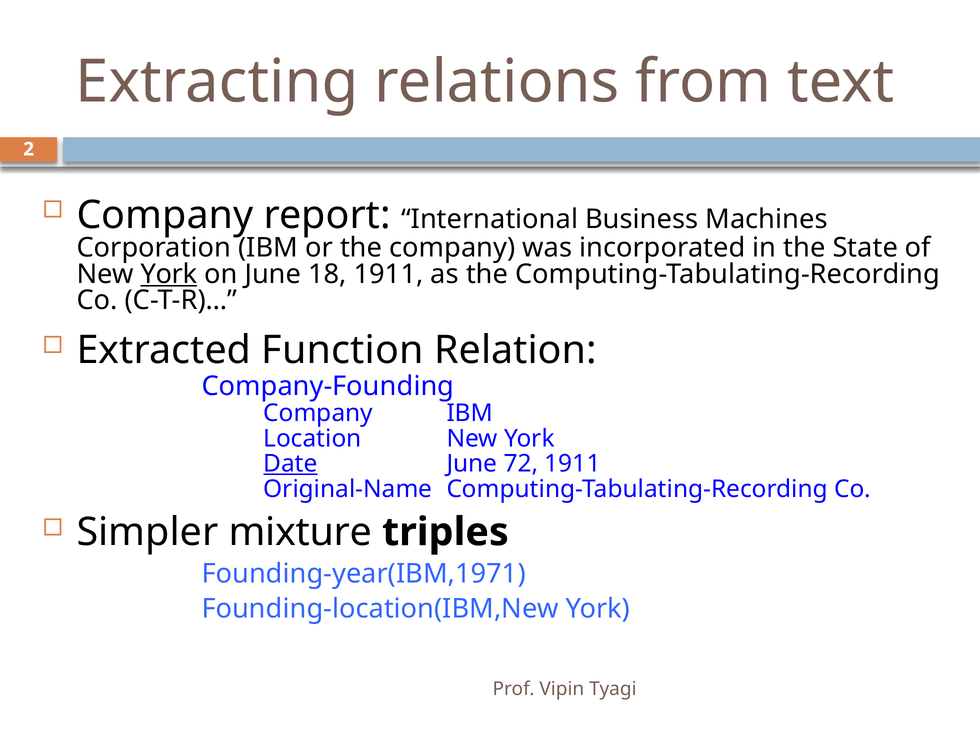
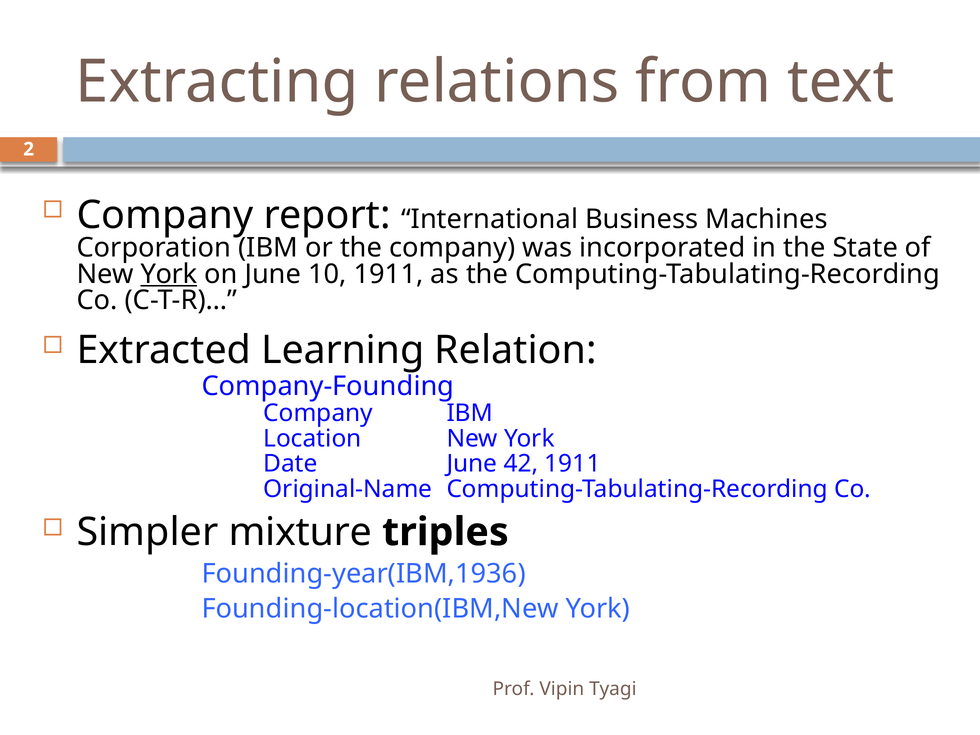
18: 18 -> 10
Function: Function -> Learning
Date underline: present -> none
72: 72 -> 42
Founding-year(IBM,1971: Founding-year(IBM,1971 -> Founding-year(IBM,1936
